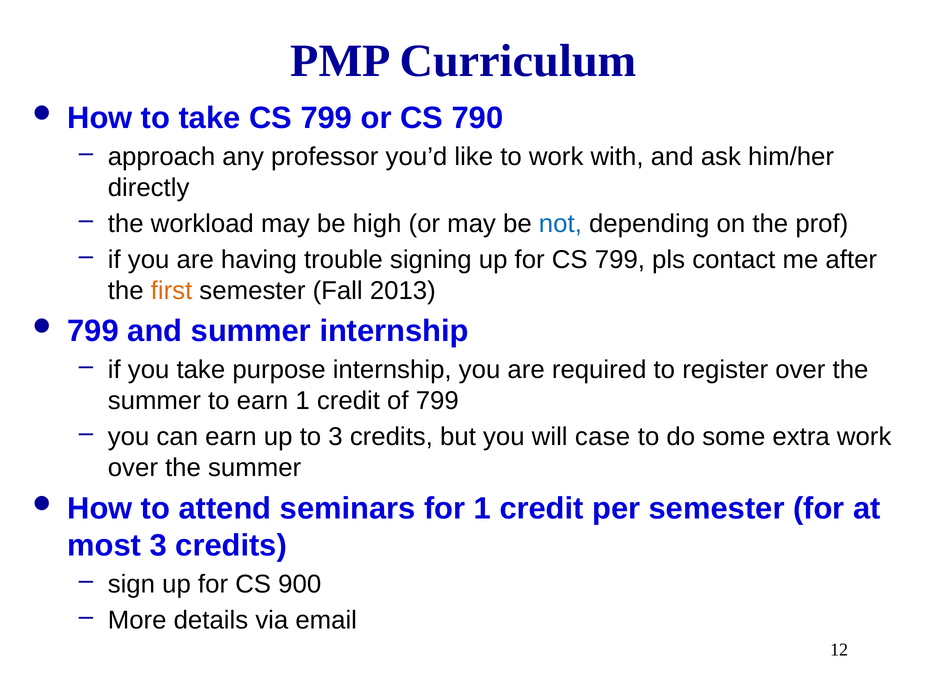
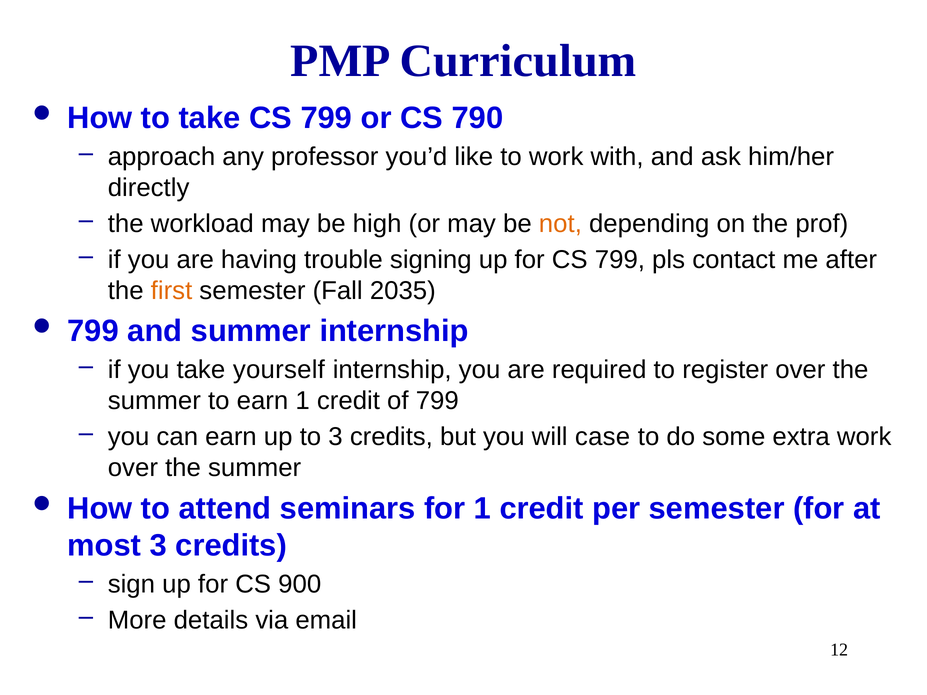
not colour: blue -> orange
2013: 2013 -> 2035
purpose: purpose -> yourself
